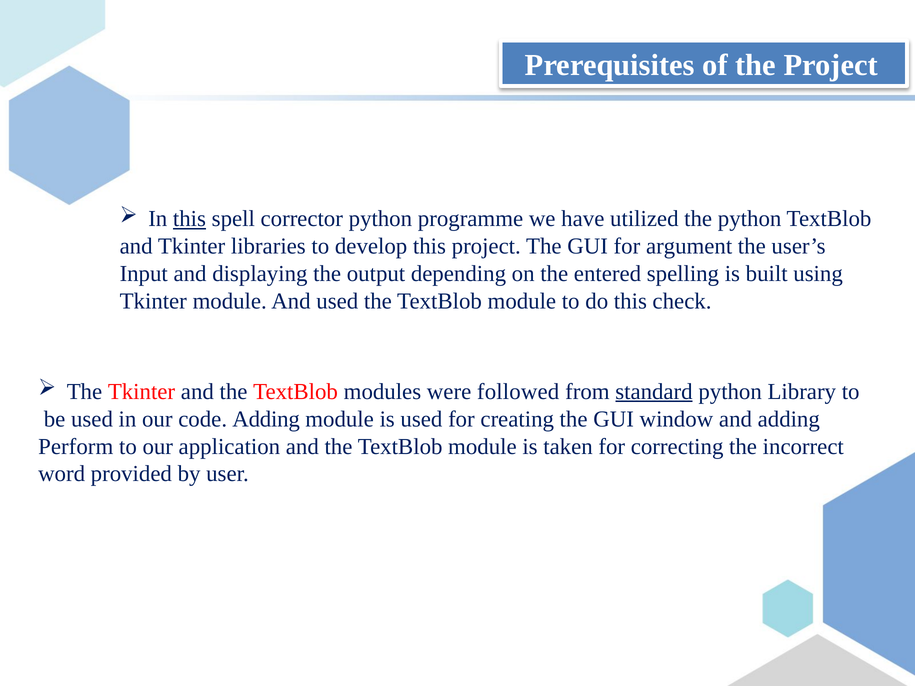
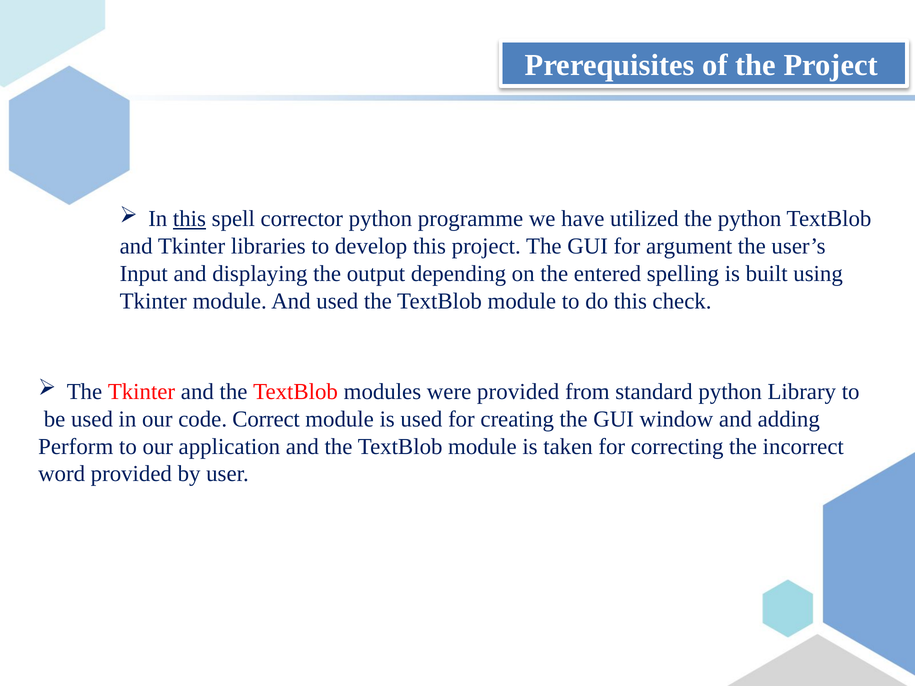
were followed: followed -> provided
standard underline: present -> none
code Adding: Adding -> Correct
